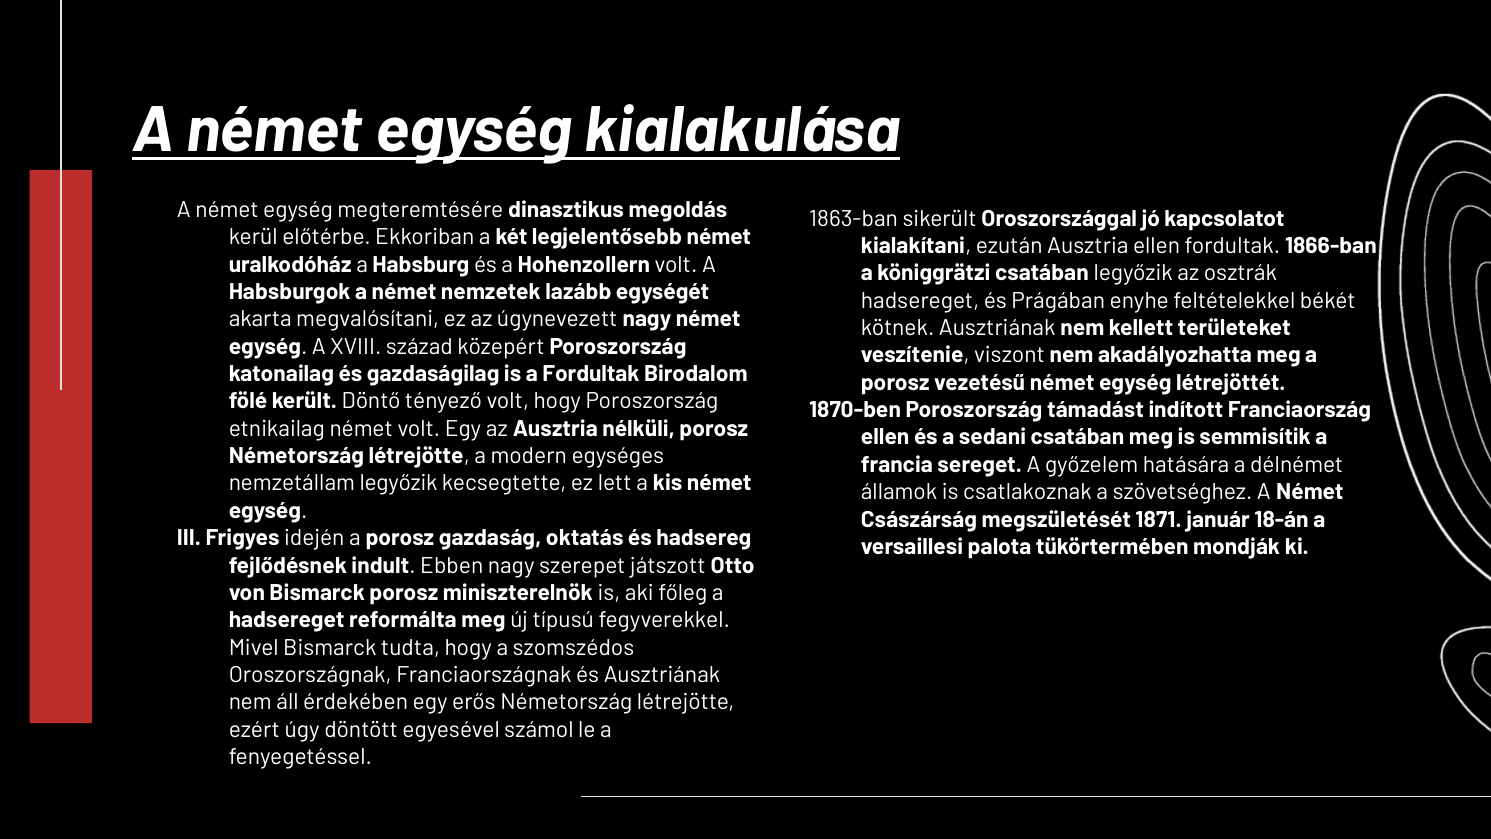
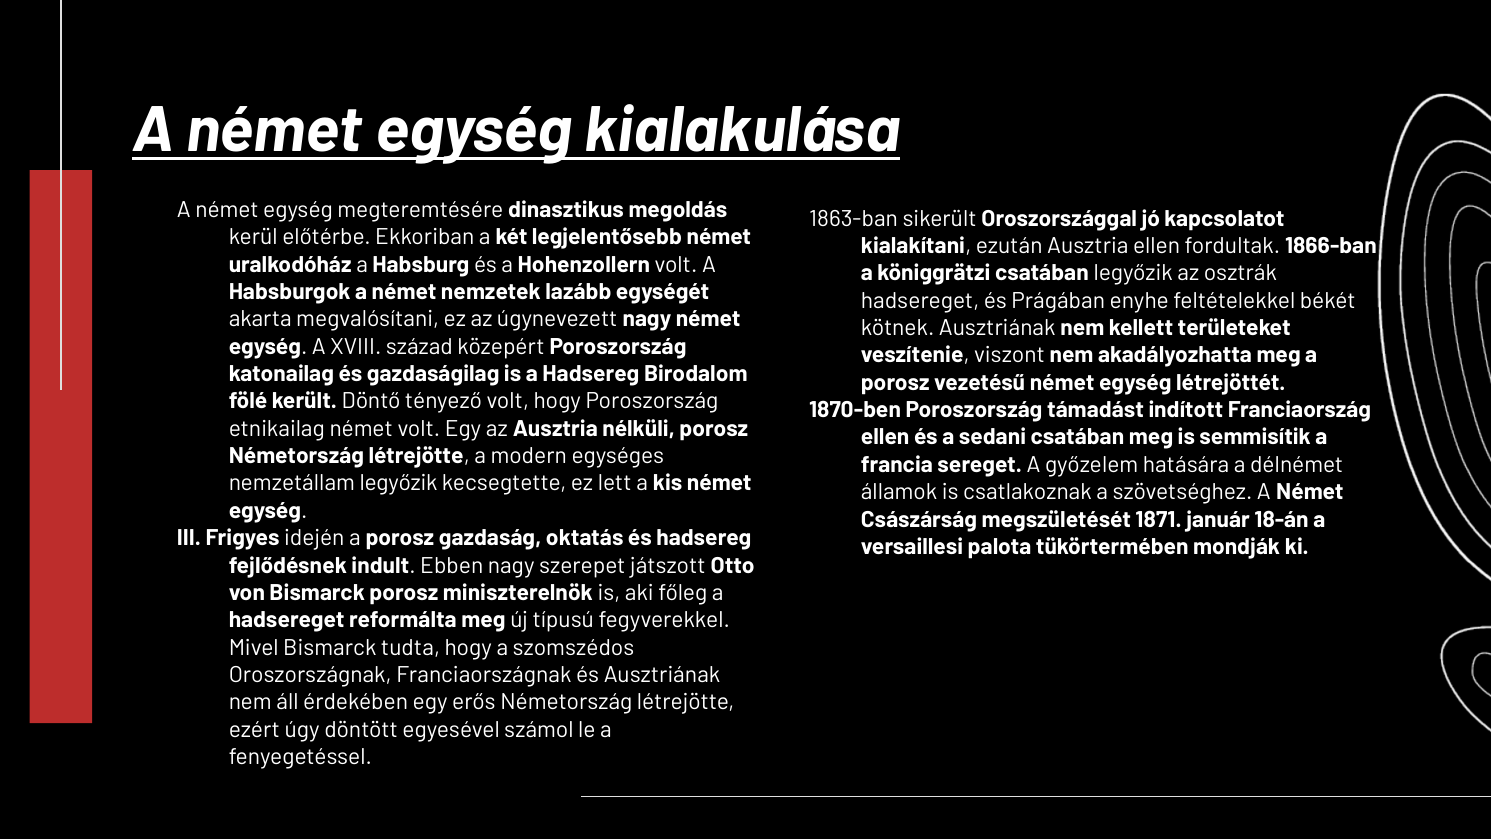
a Fordultak: Fordultak -> Hadsereg
